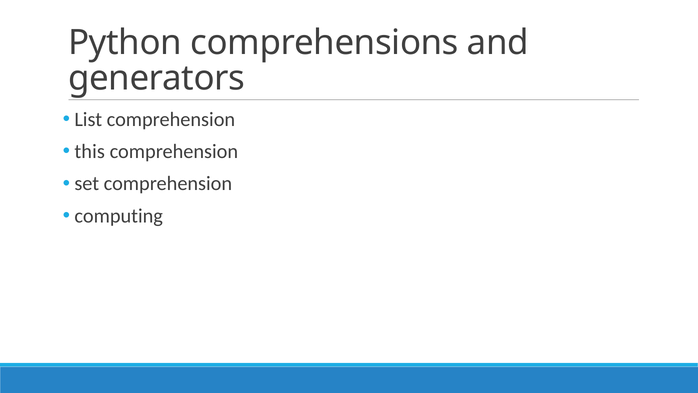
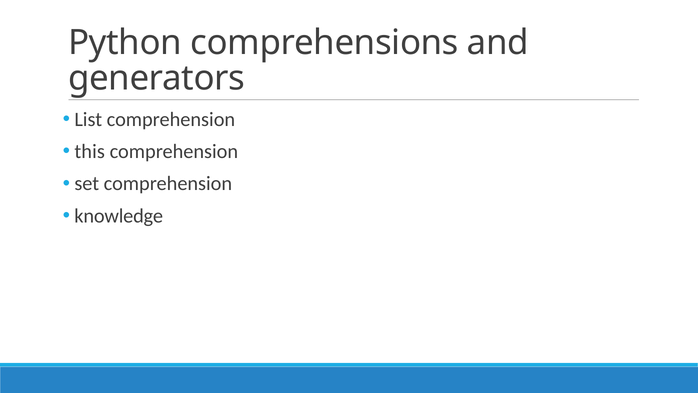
computing: computing -> knowledge
